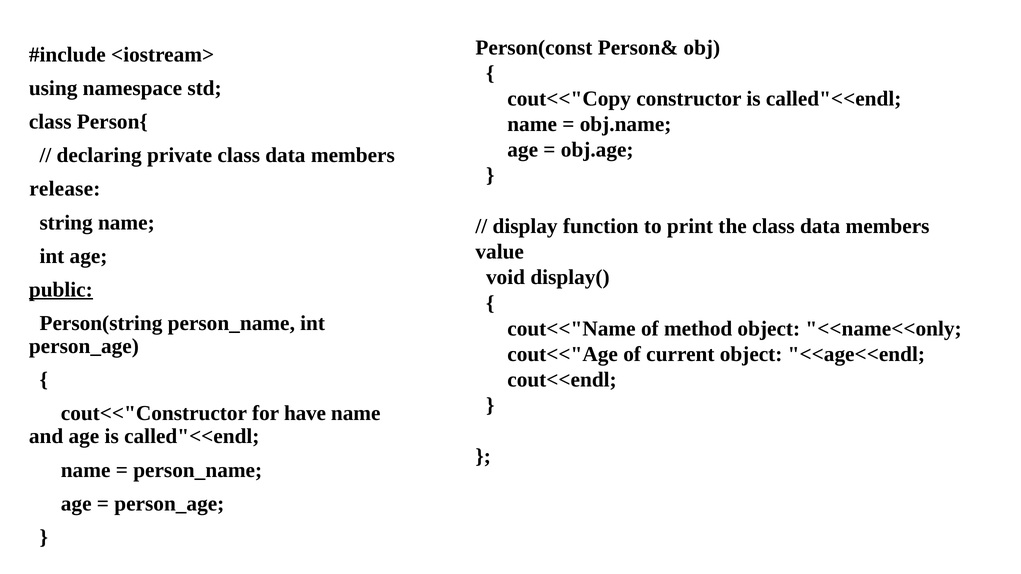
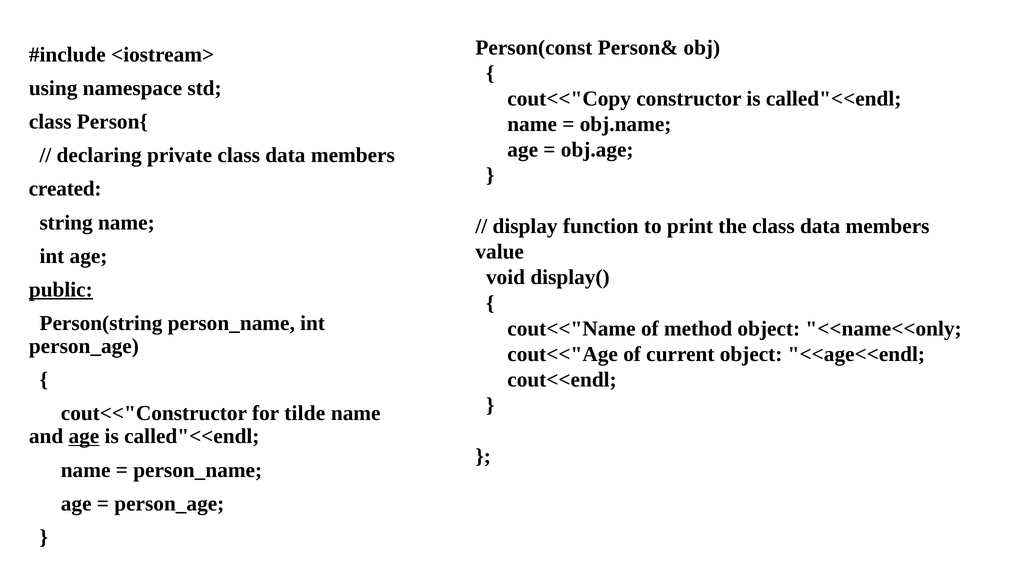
release: release -> created
have: have -> tilde
age at (84, 437) underline: none -> present
